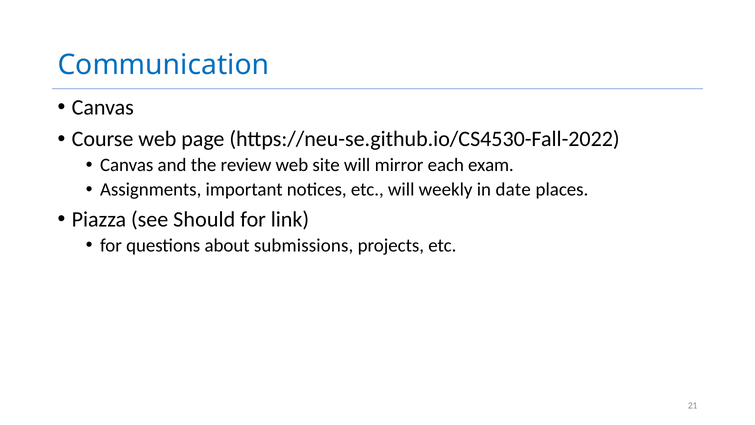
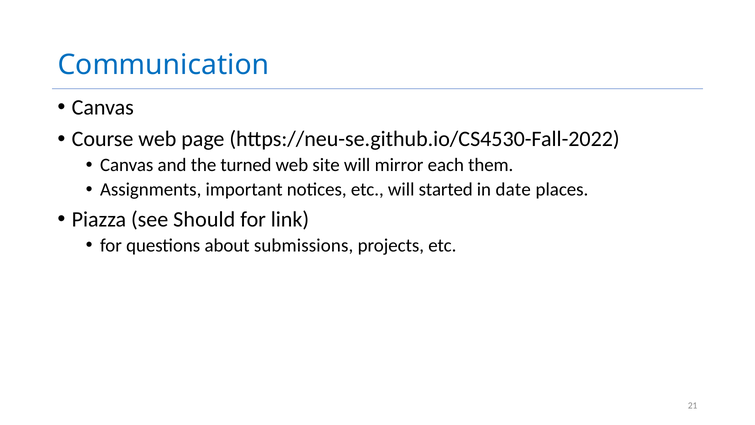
review: review -> turned
exam: exam -> them
weekly: weekly -> started
